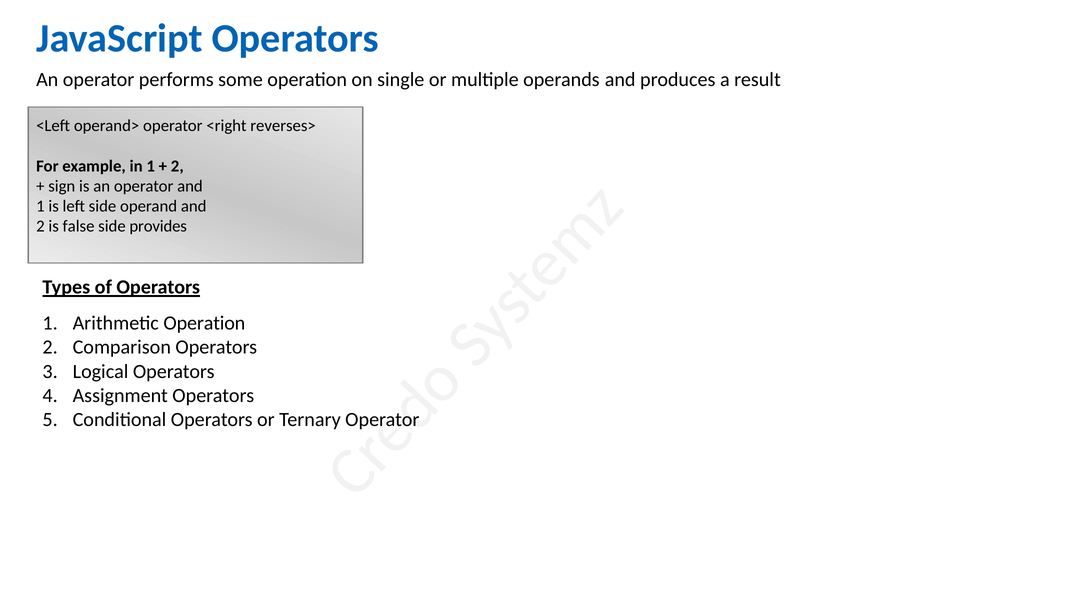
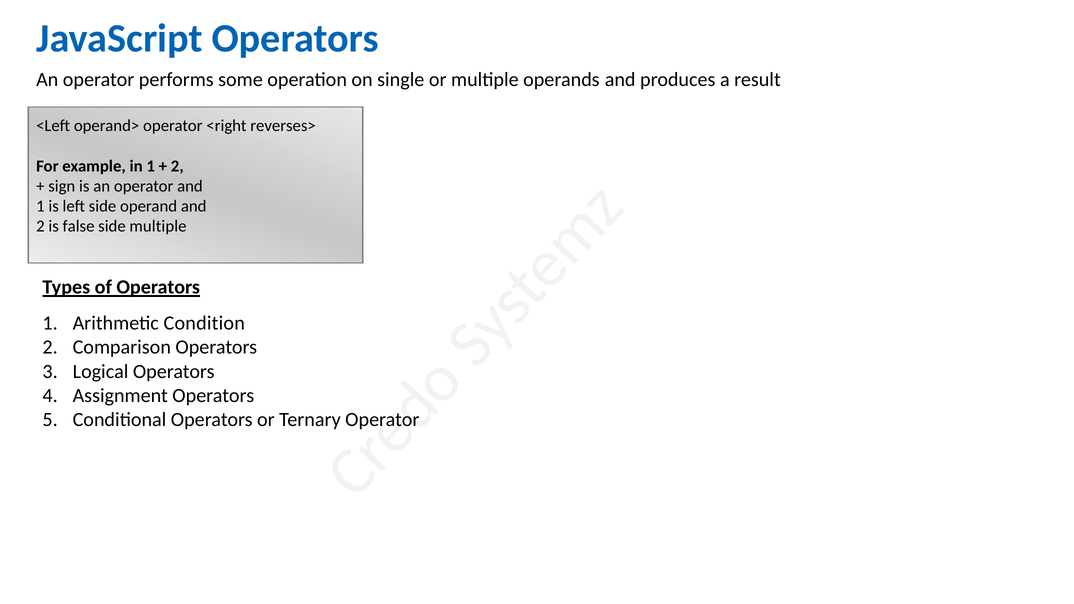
side provides: provides -> multiple
Arithmetic Operation: Operation -> Condition
